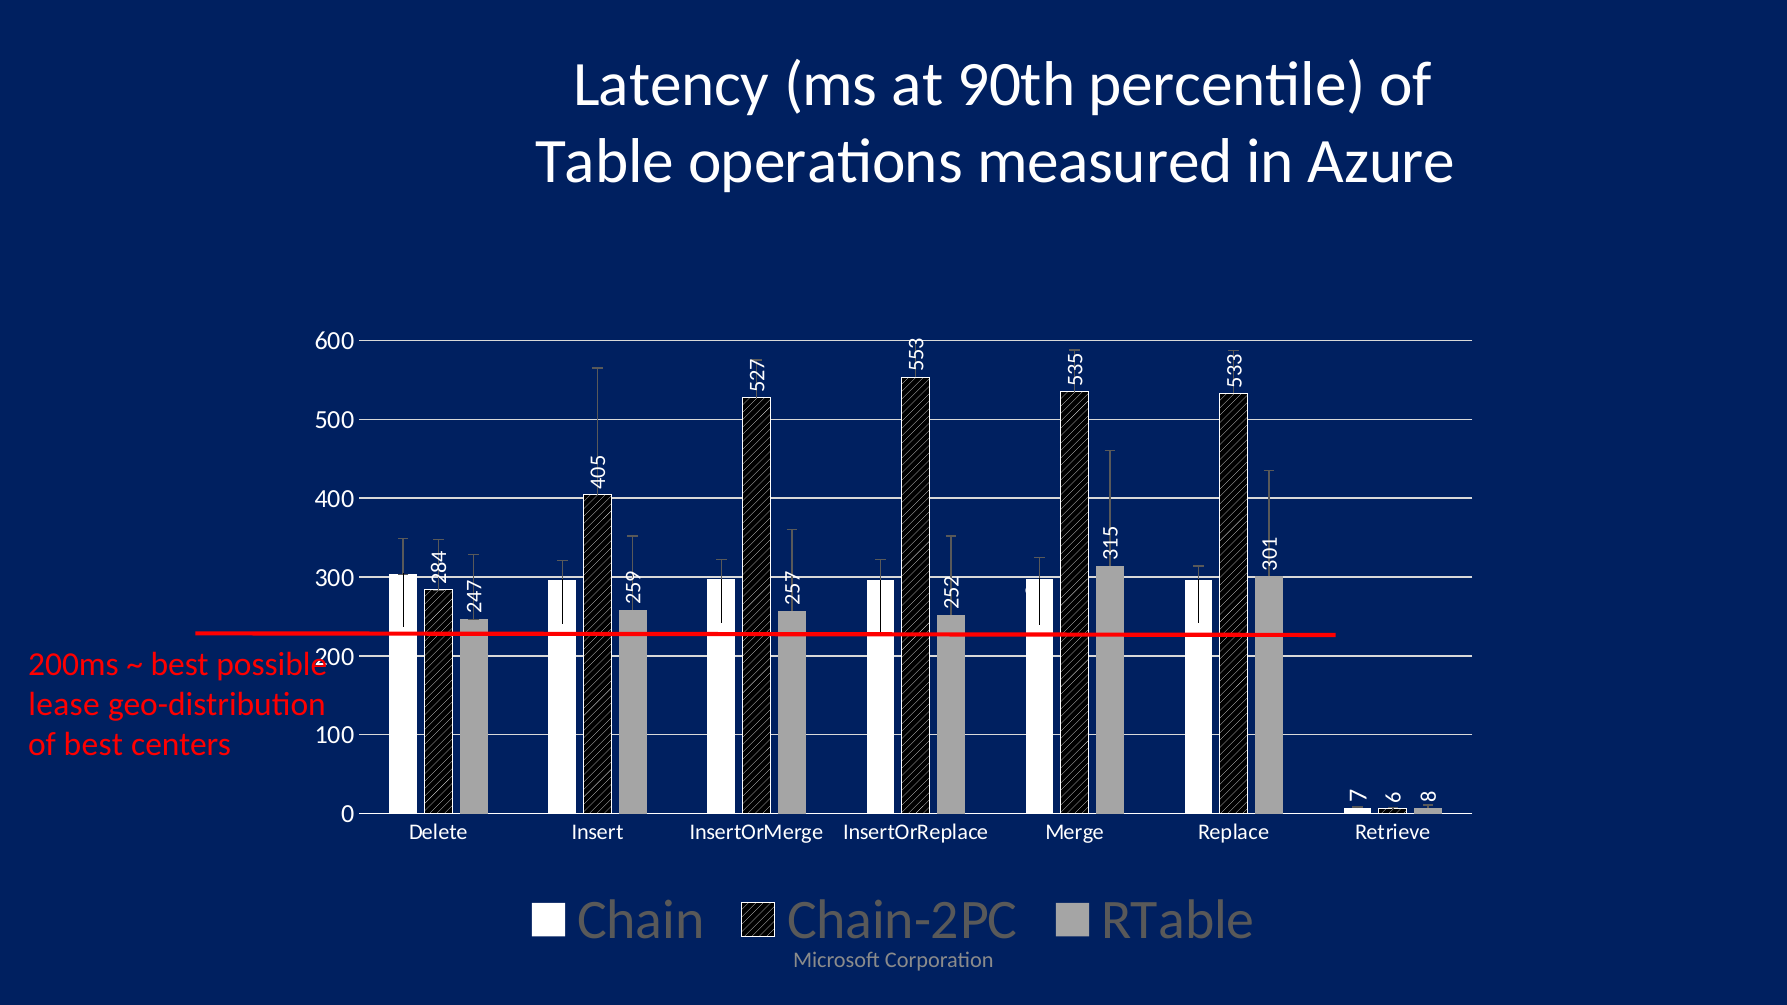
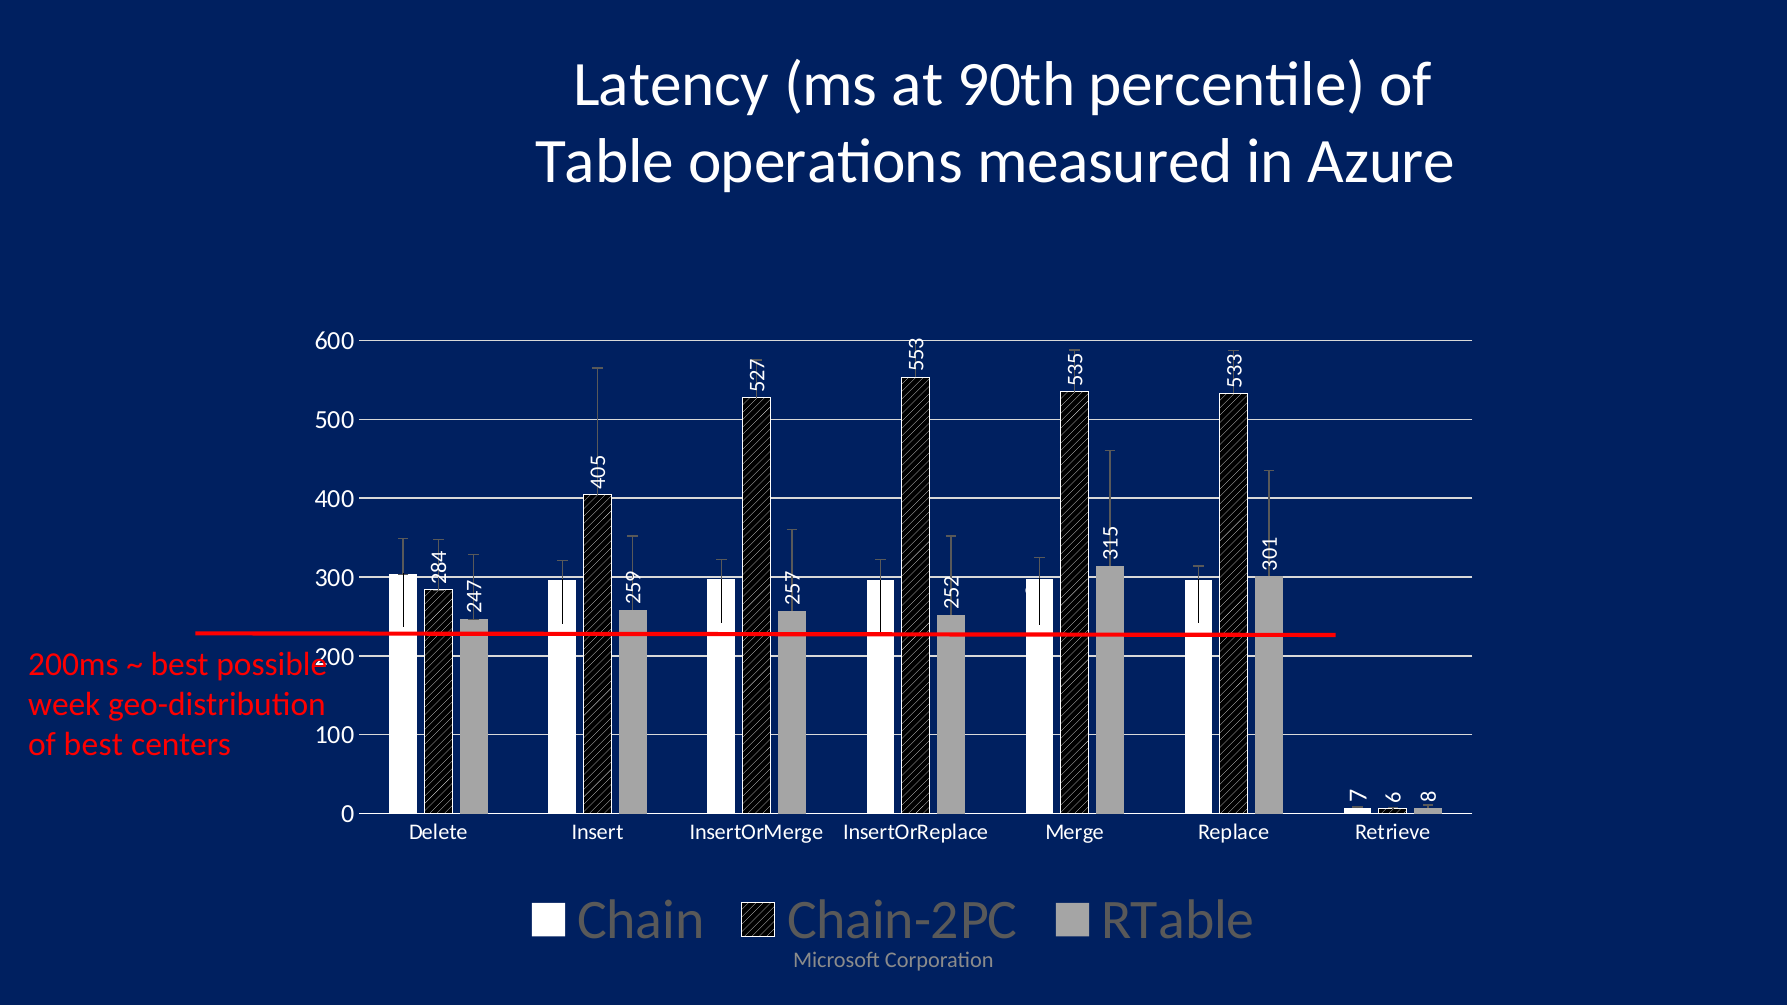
lease: lease -> week
